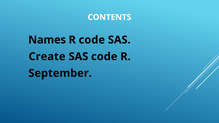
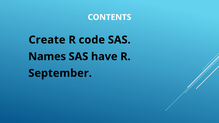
Names: Names -> Create
Create: Create -> Names
SAS code: code -> have
